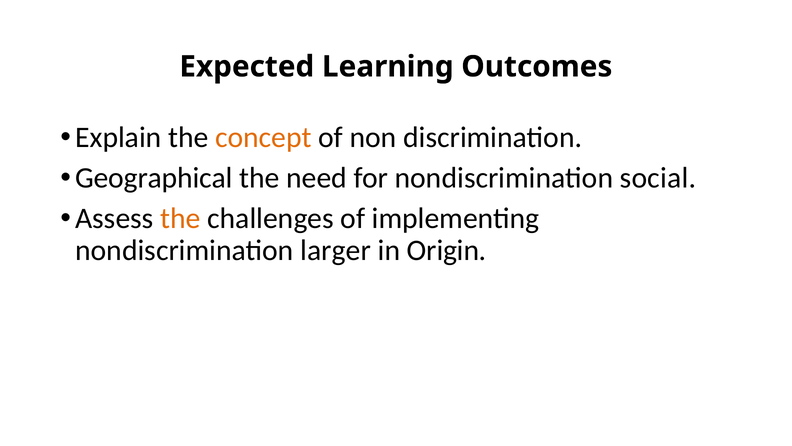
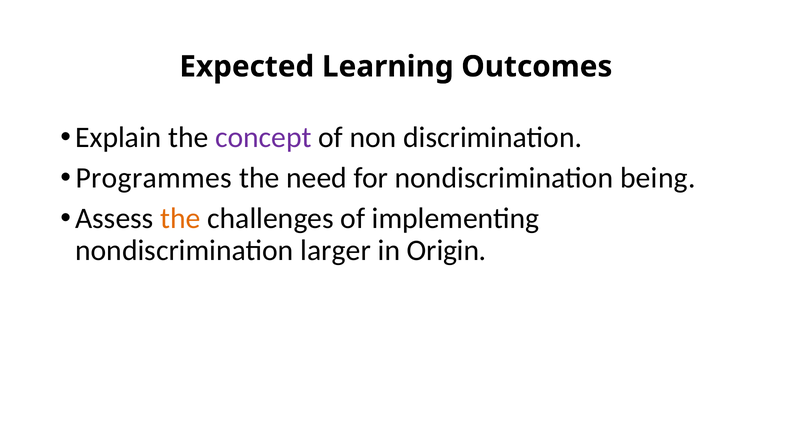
concept colour: orange -> purple
Geographical: Geographical -> Programmes
social: social -> being
